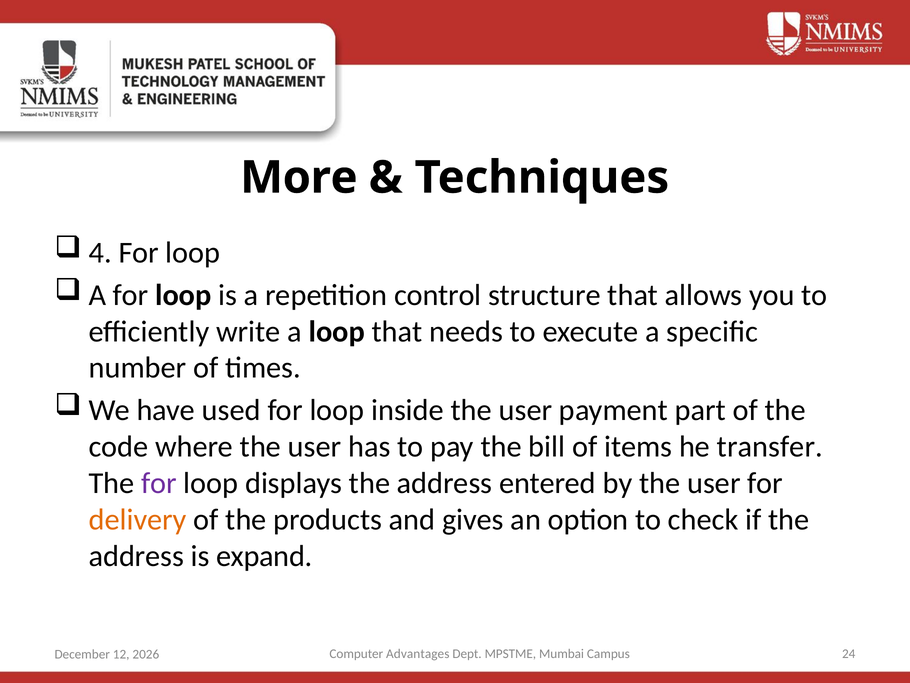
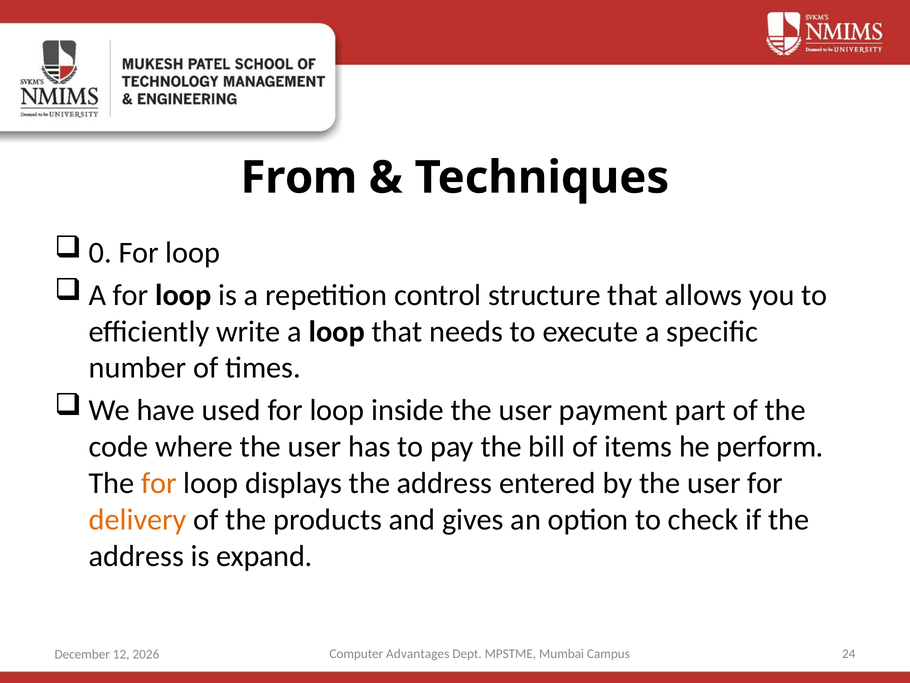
More: More -> From
4: 4 -> 0
transfer: transfer -> perform
for at (159, 483) colour: purple -> orange
